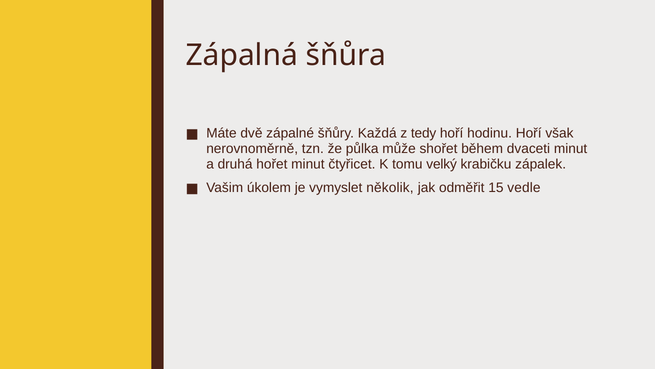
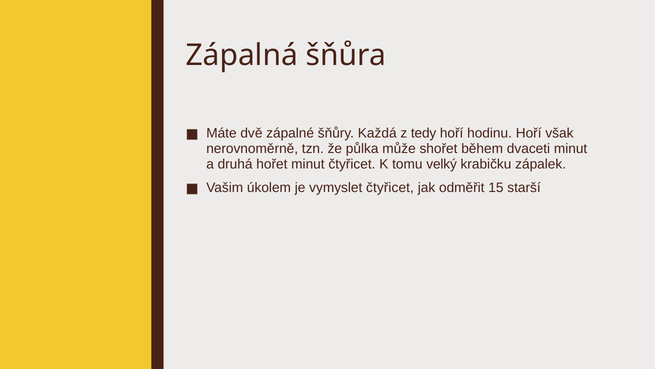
vymyslet několik: několik -> čtyřicet
vedle: vedle -> starší
